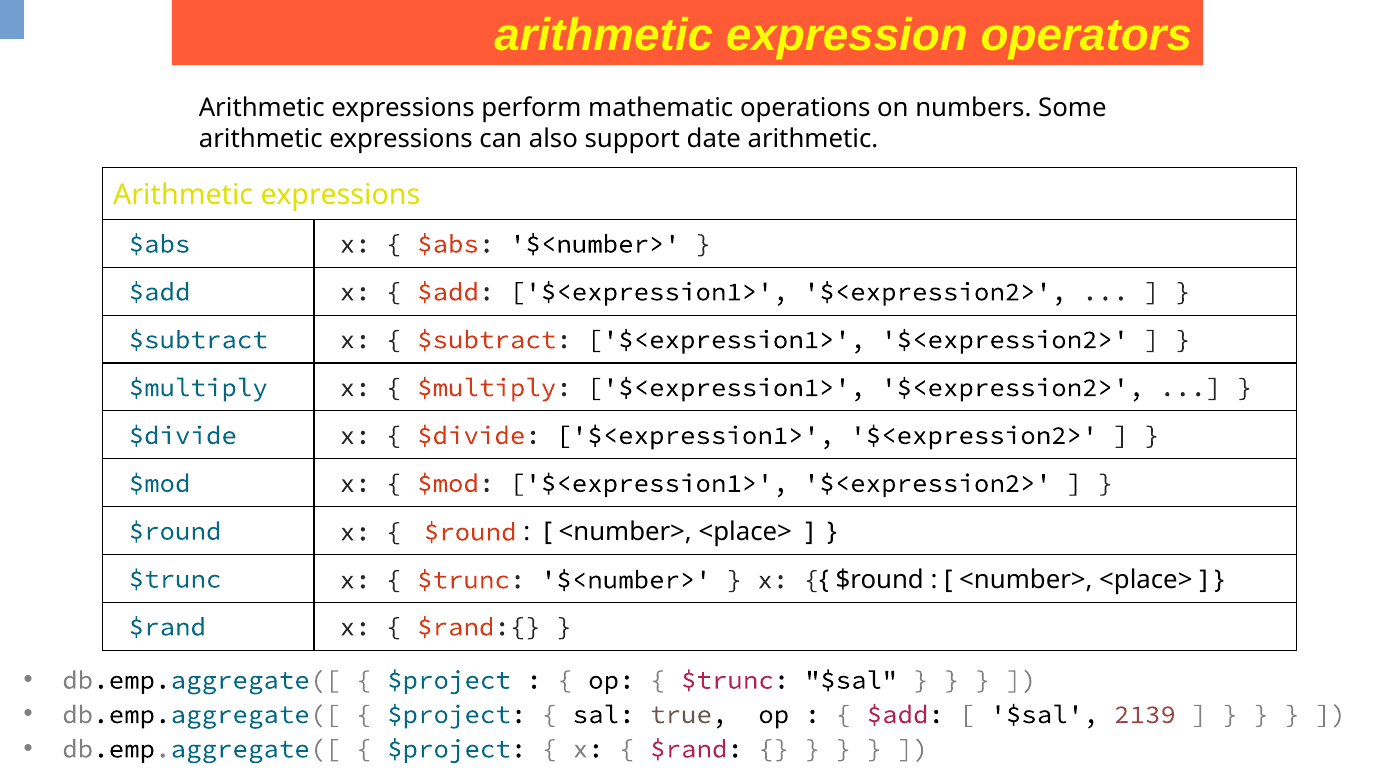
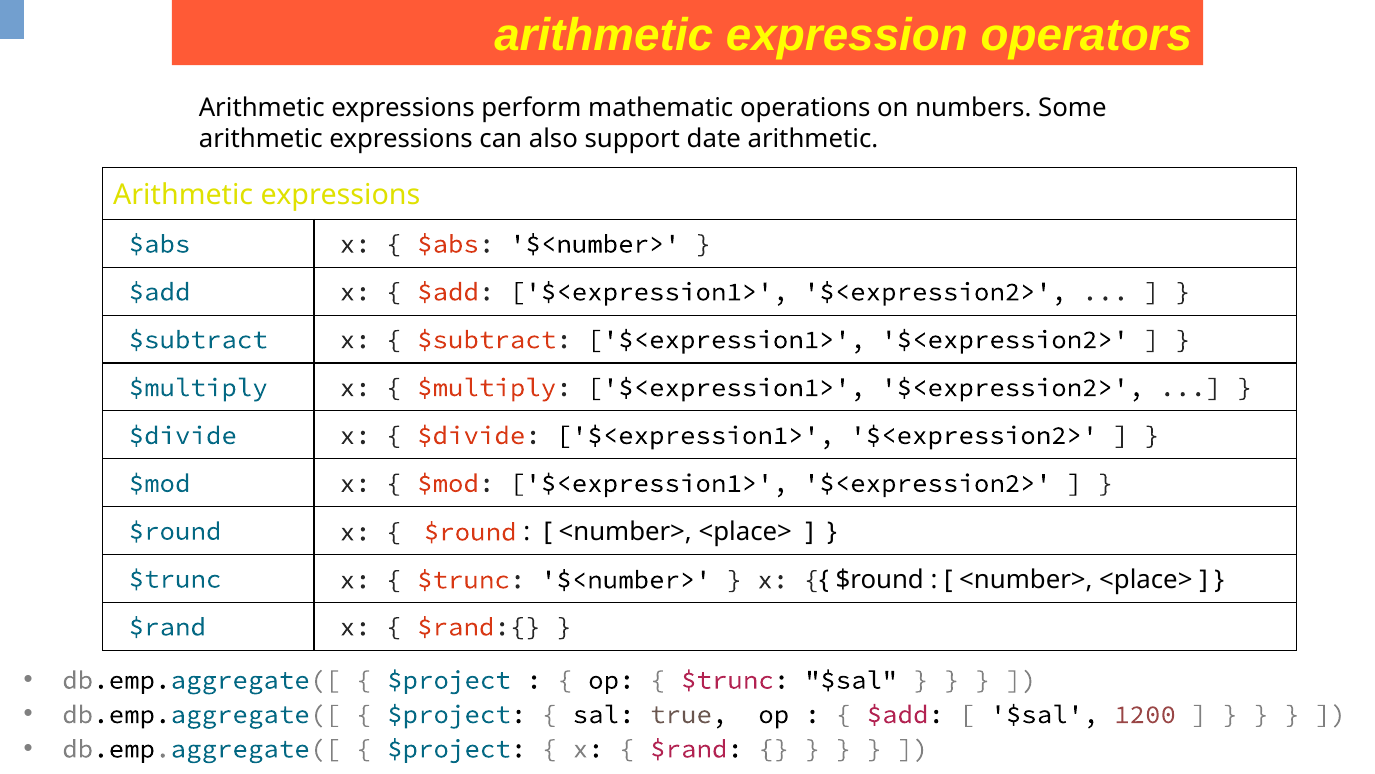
2139: 2139 -> 1200
